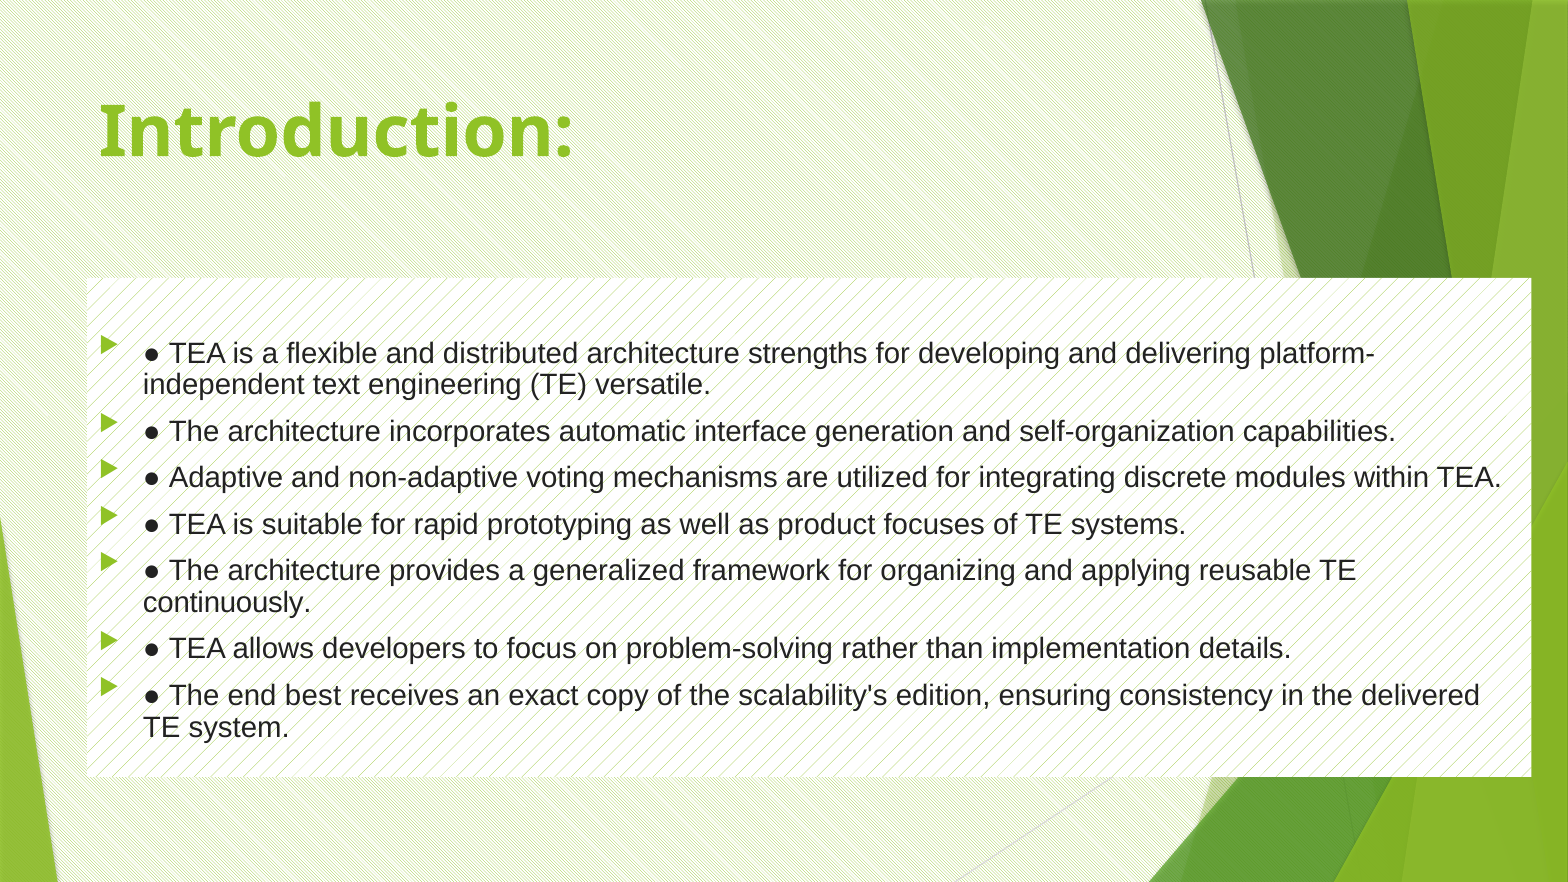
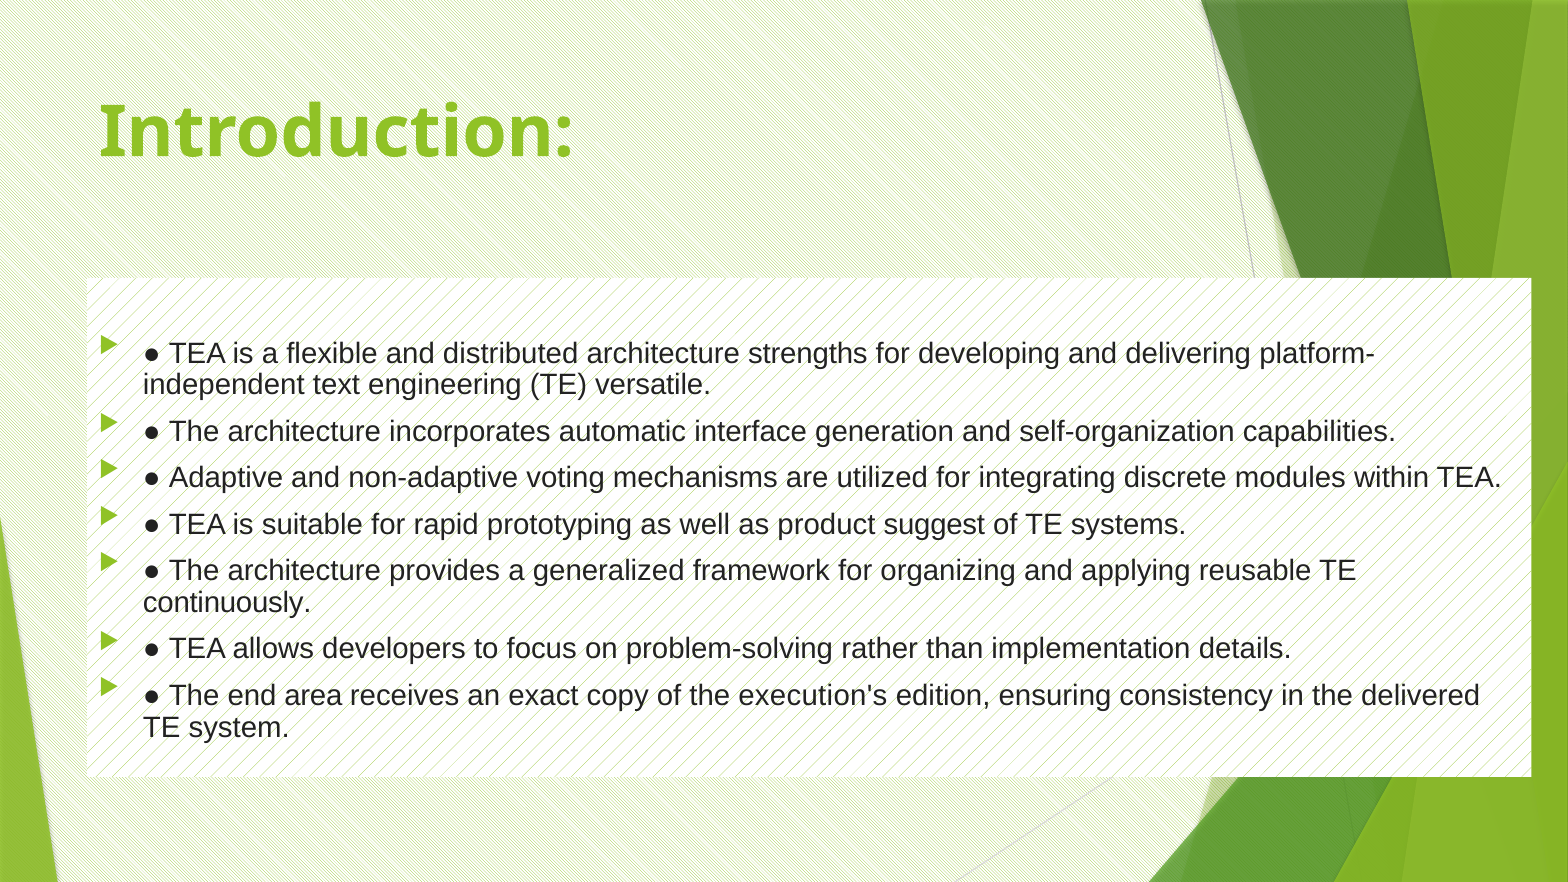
focuses: focuses -> suggest
best: best -> area
scalability's: scalability's -> execution's
